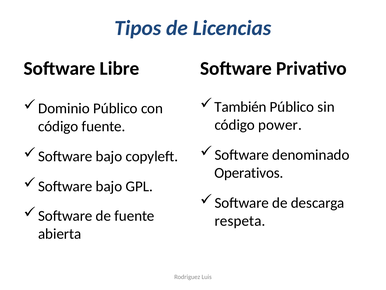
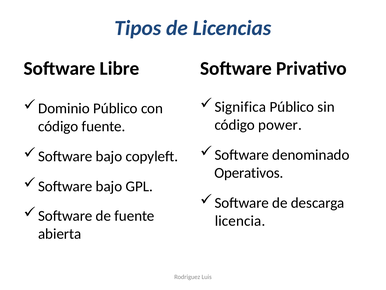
También: También -> Significa
respeta: respeta -> licencia
